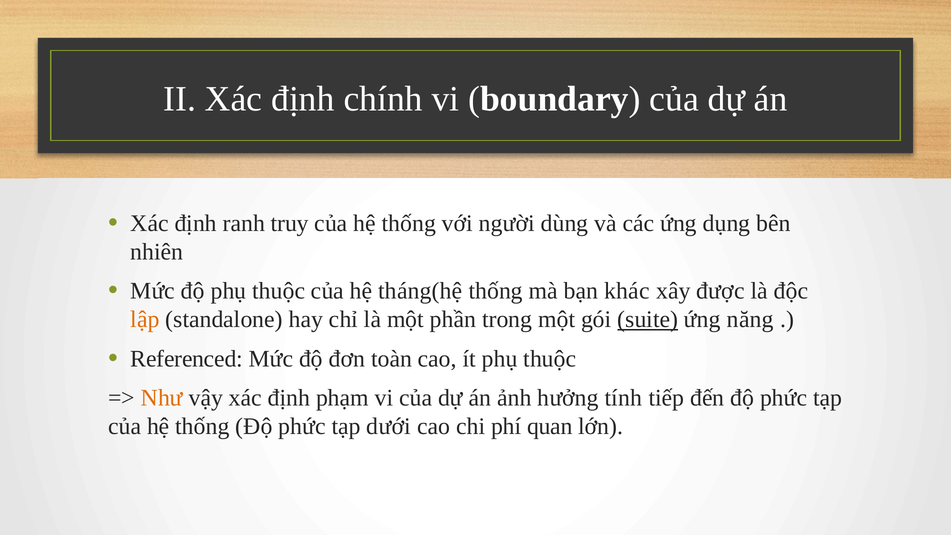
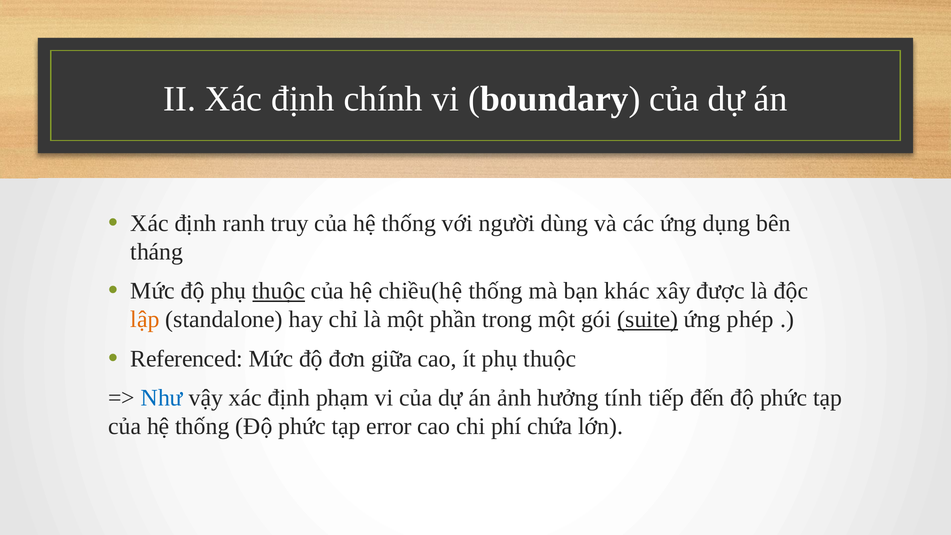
nhiên: nhiên -> tháng
thuộc at (279, 291) underline: none -> present
tháng(hệ: tháng(hệ -> chiều(hệ
năng: năng -> phép
toàn: toàn -> giữa
Như colour: orange -> blue
dưới: dưới -> error
quan: quan -> chứa
